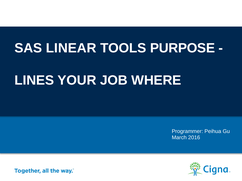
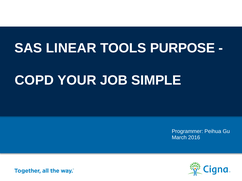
LINES: LINES -> COPD
WHERE: WHERE -> SIMPLE
